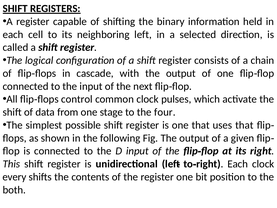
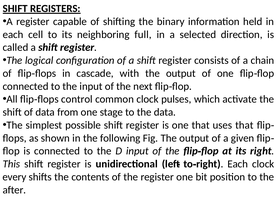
neighboring left: left -> full
the four: four -> data
both: both -> after
